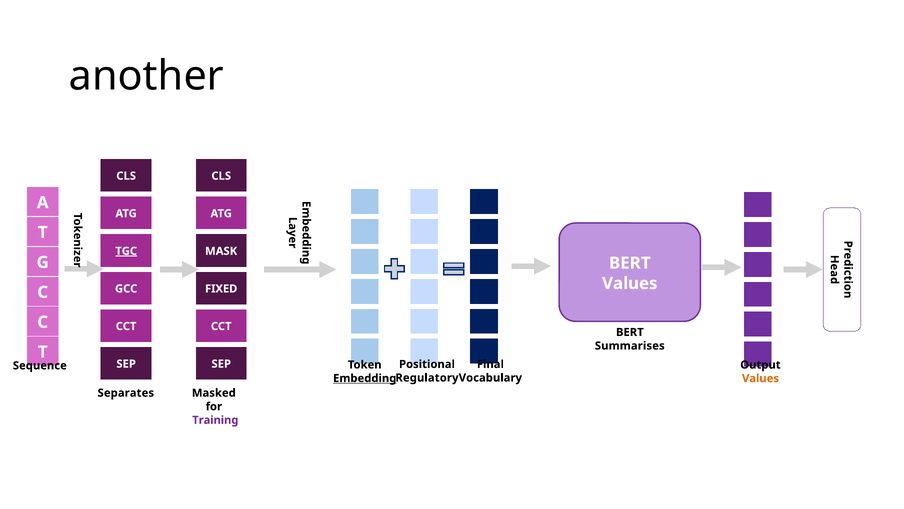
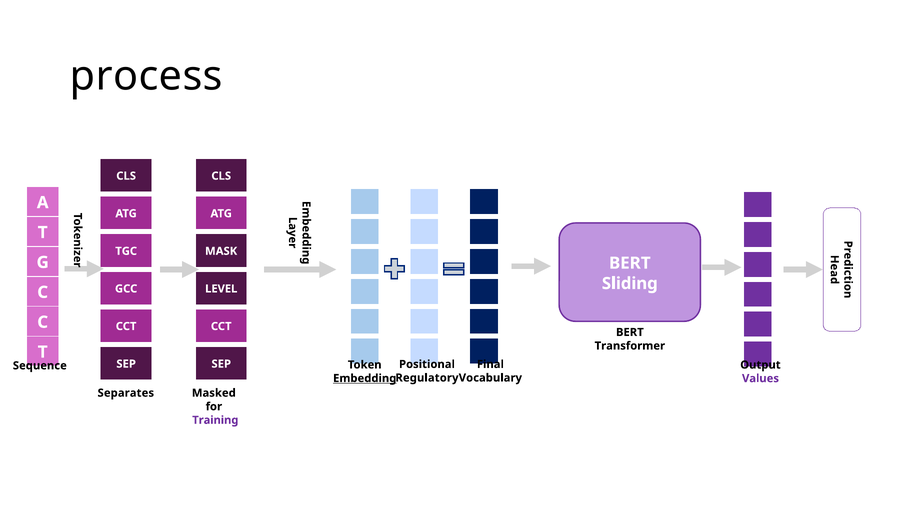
another: another -> process
TGC underline: present -> none
Values at (630, 283): Values -> Sliding
FIXED: FIXED -> LEVEL
Summarises: Summarises -> Transformer
Values at (760, 378) colour: orange -> purple
